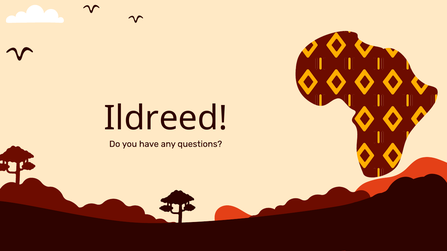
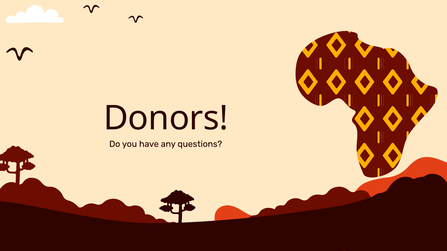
Ildreed: Ildreed -> Donors
